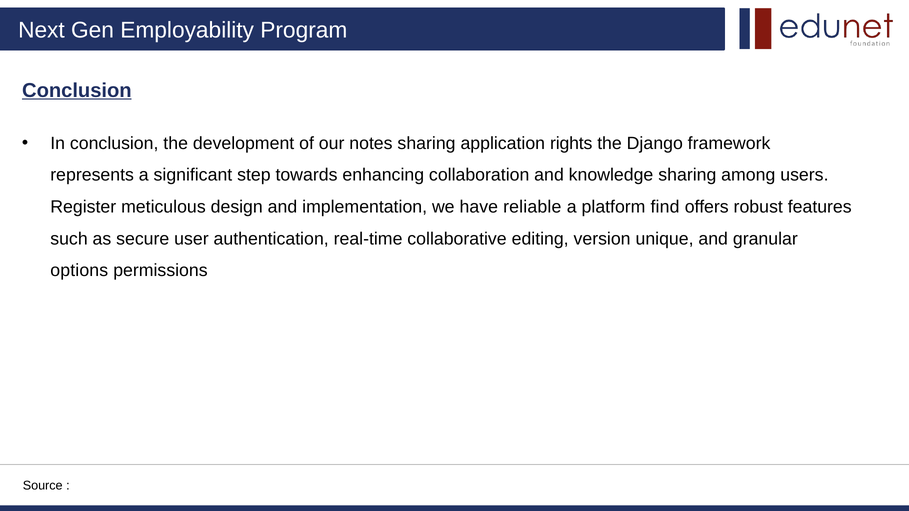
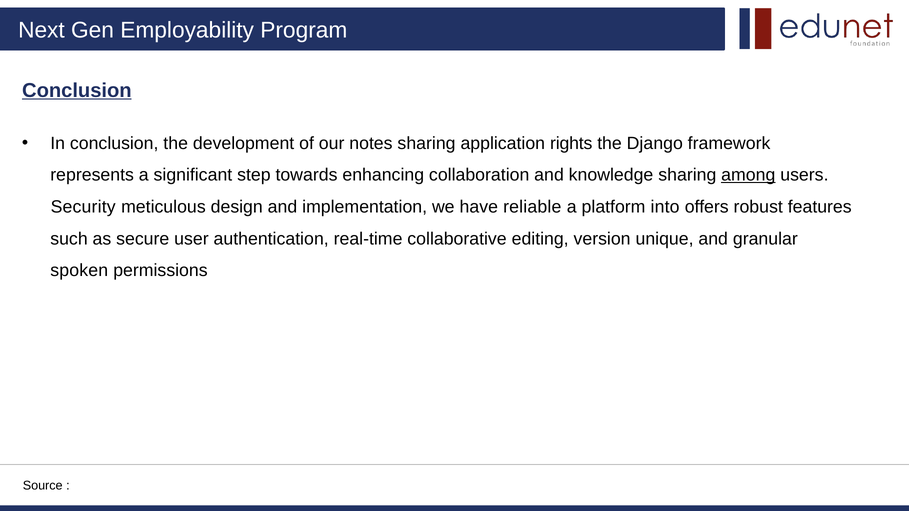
among underline: none -> present
Register: Register -> Security
find: find -> into
options: options -> spoken
